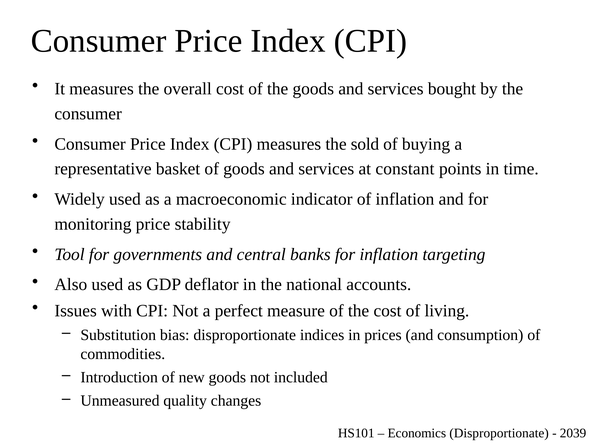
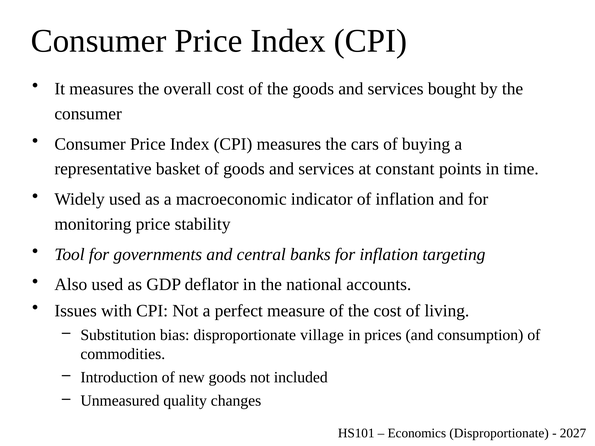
sold: sold -> cars
indices: indices -> village
2039: 2039 -> 2027
